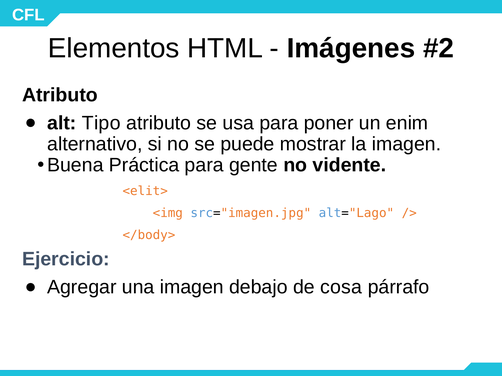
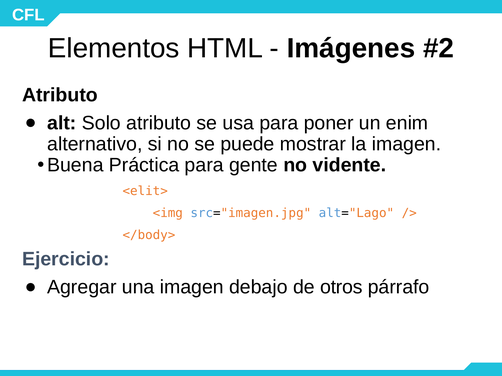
Tipo: Tipo -> Solo
cosa: cosa -> otros
